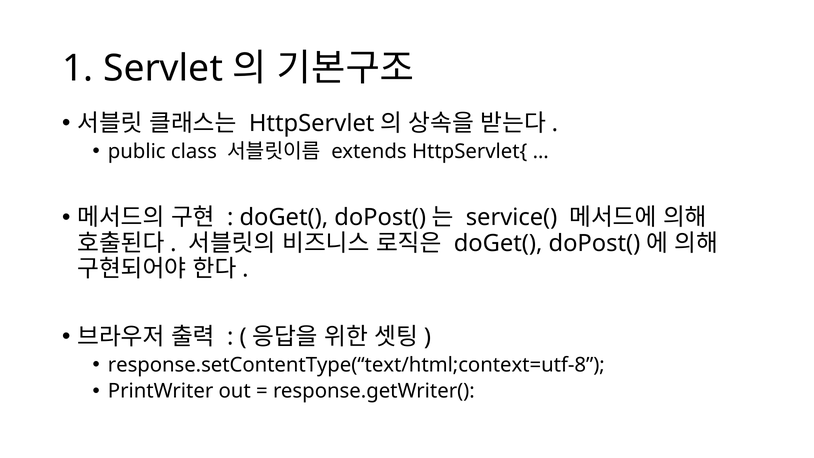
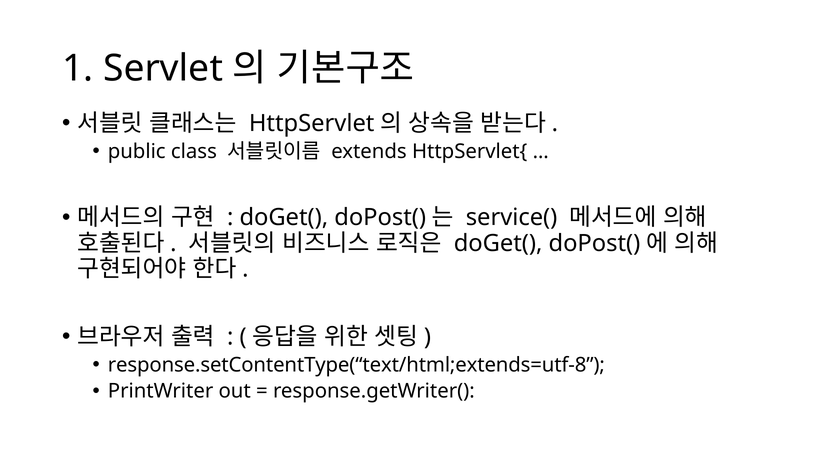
response.setContentType(“text/html;context=utf-8: response.setContentType(“text/html;context=utf-8 -> response.setContentType(“text/html;extends=utf-8
